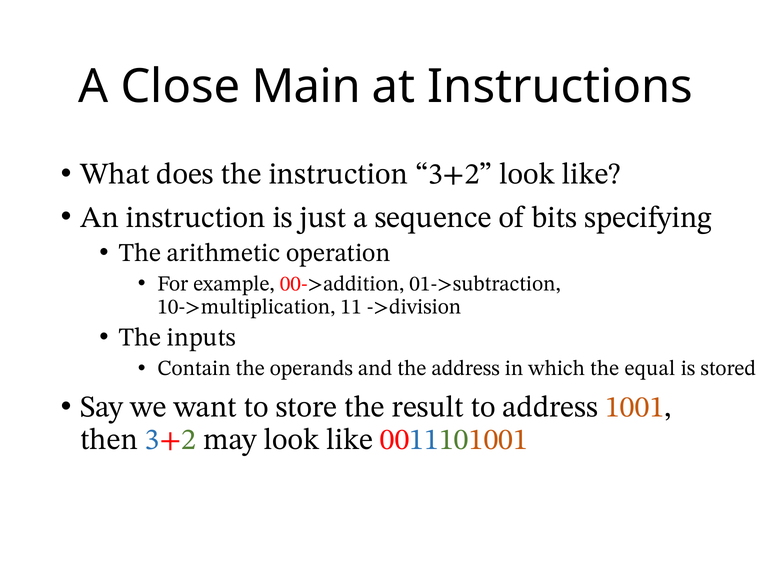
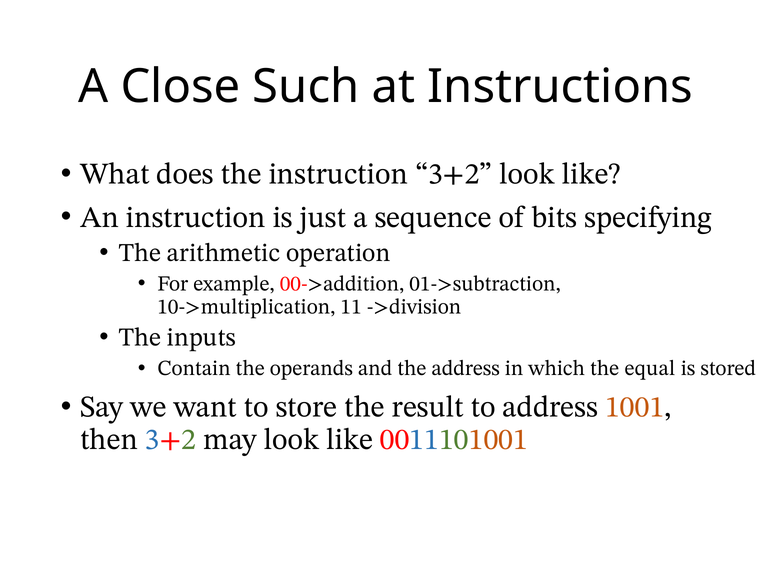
Main: Main -> Such
